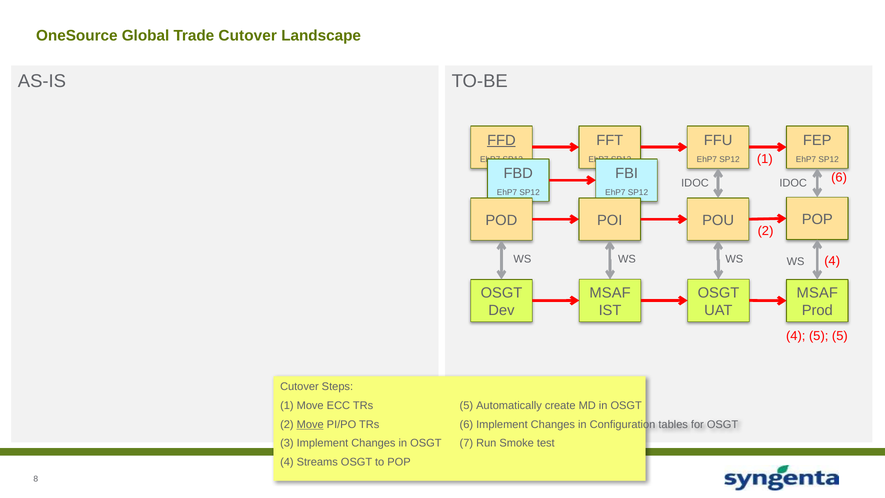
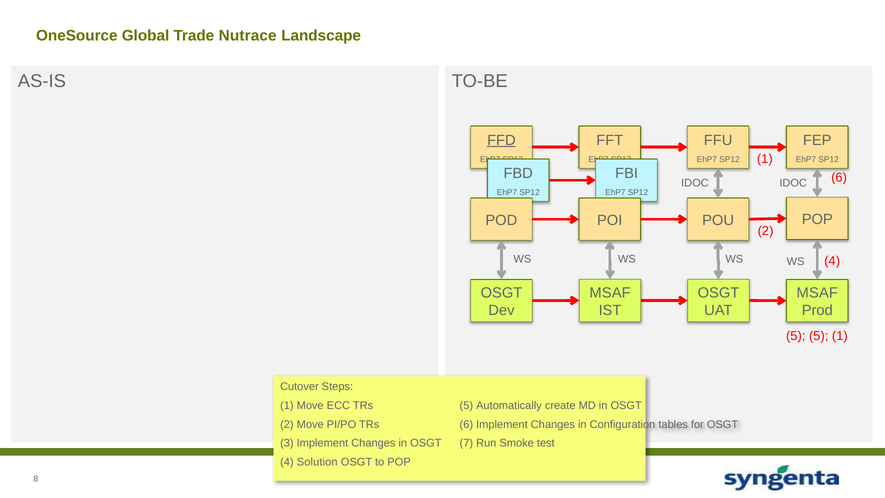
Trade Cutover: Cutover -> Nutrace
4 at (796, 336): 4 -> 5
5 5: 5 -> 1
Move at (310, 424) underline: present -> none
Streams: Streams -> Solution
